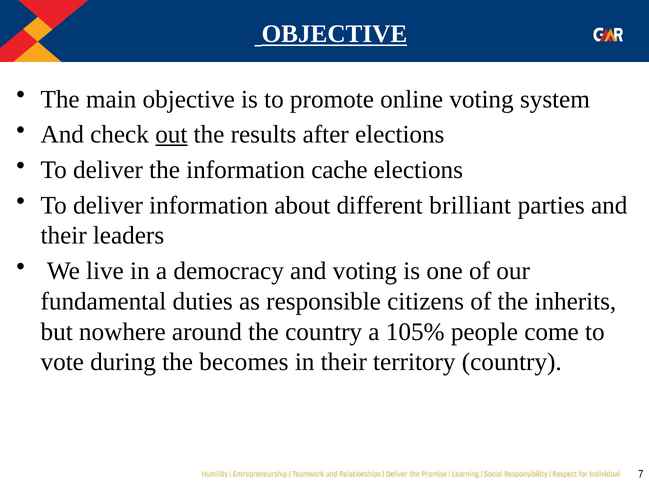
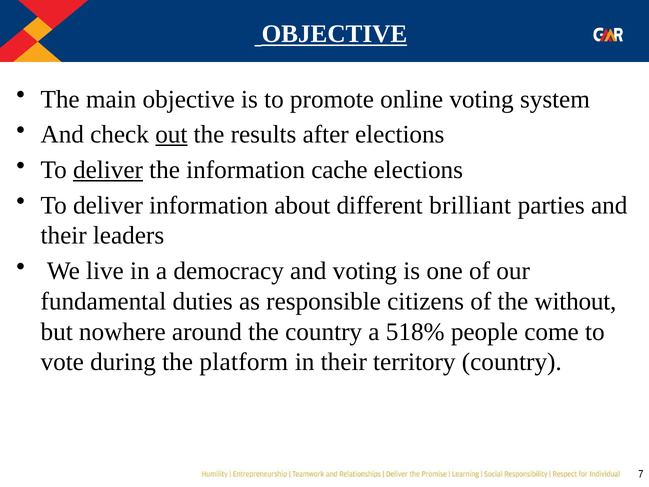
deliver at (108, 170) underline: none -> present
inherits: inherits -> without
105%: 105% -> 518%
becomes: becomes -> platform
